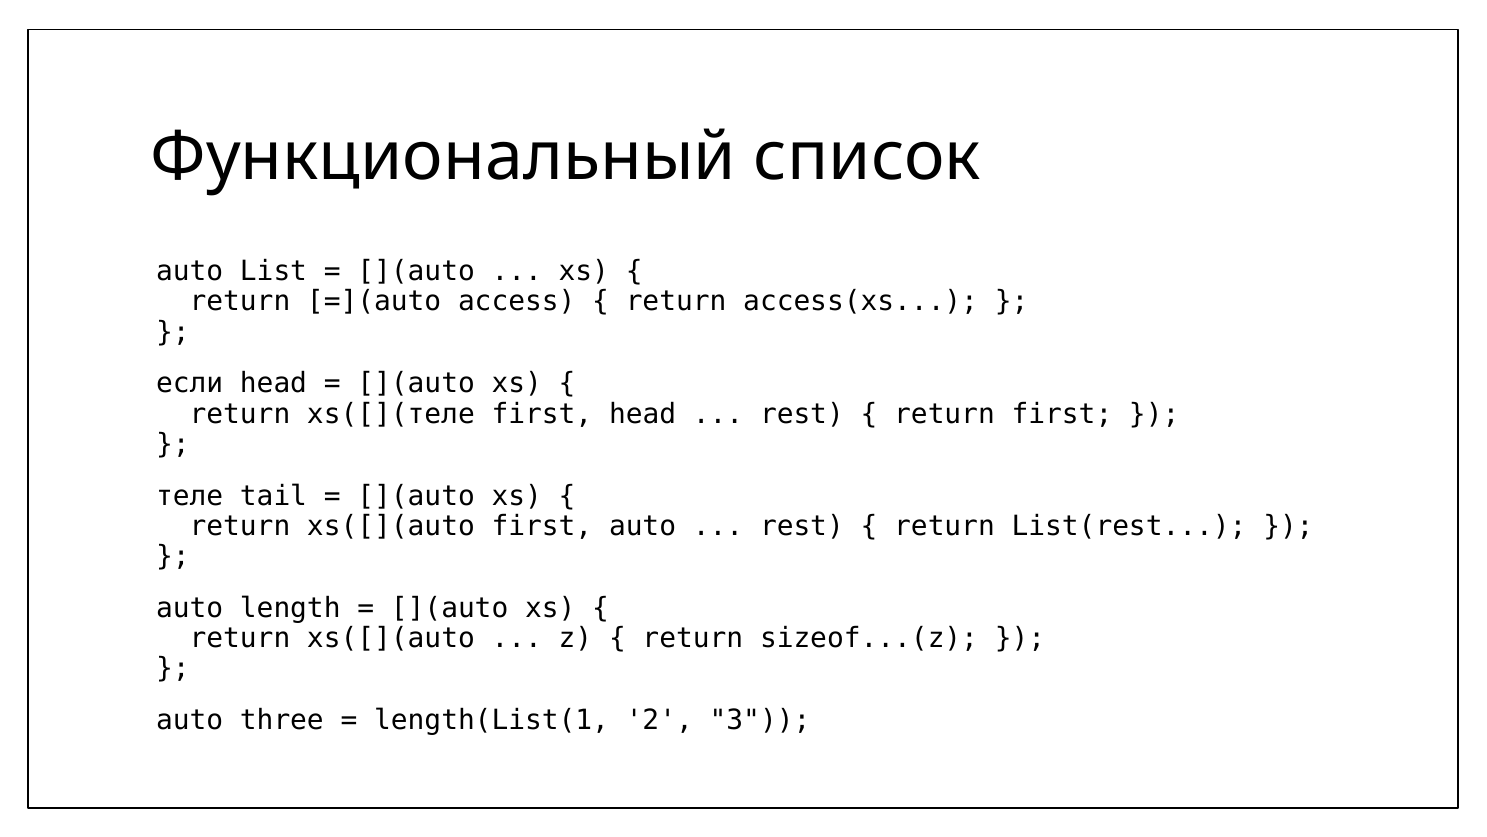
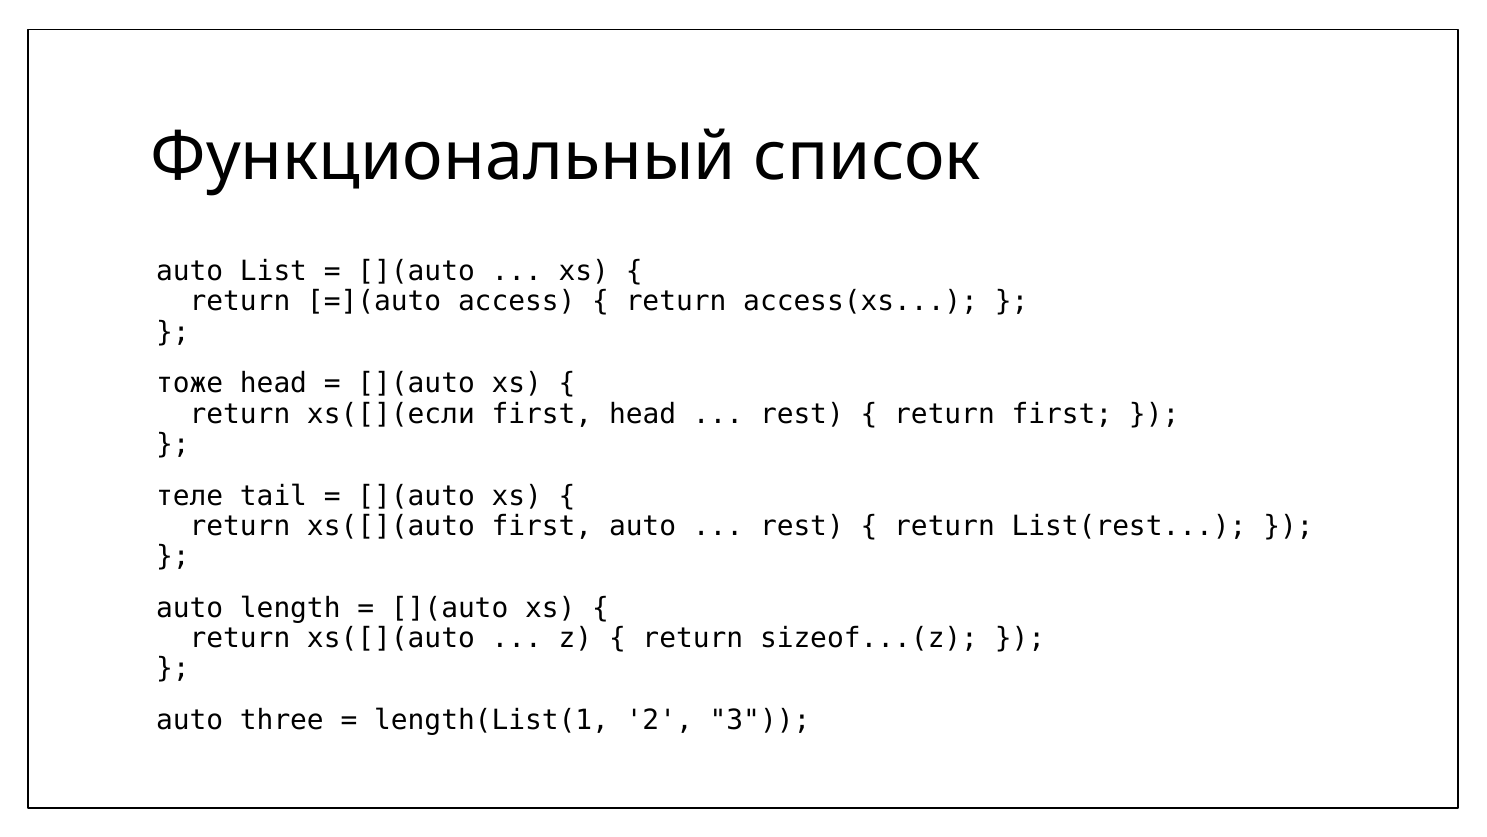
если: если -> тоже
xs([](теле: xs([](теле -> xs([](если
